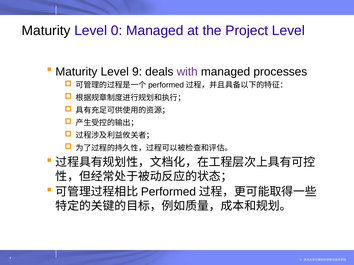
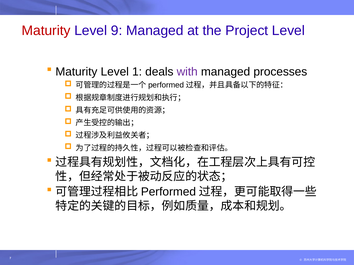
Maturity at (46, 31) colour: black -> red
0: 0 -> 9
9: 9 -> 1
